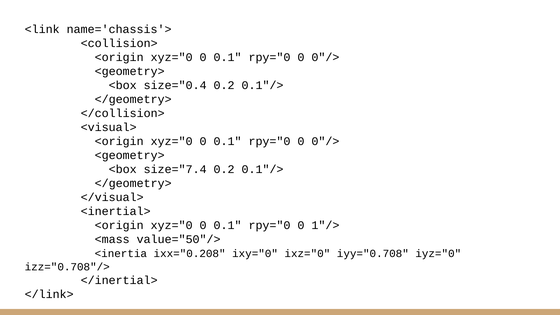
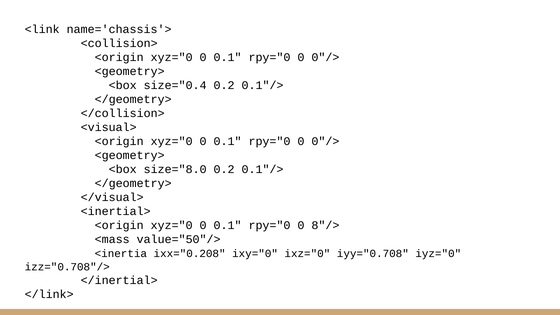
size="7.4: size="7.4 -> size="8.0
1"/>: 1"/> -> 8"/>
